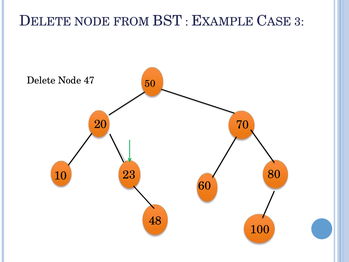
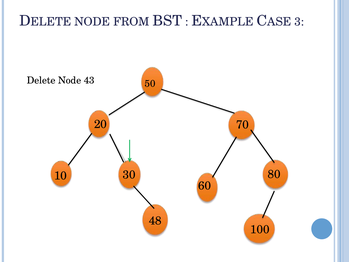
47: 47 -> 43
23: 23 -> 30
